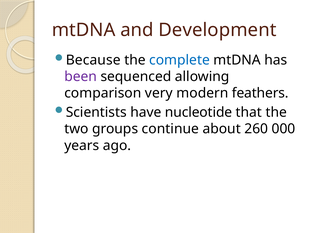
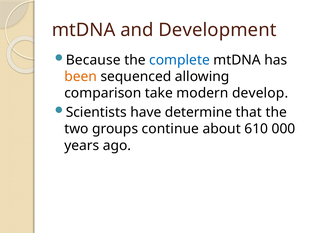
been colour: purple -> orange
very: very -> take
feathers: feathers -> develop
nucleotide: nucleotide -> determine
260: 260 -> 610
